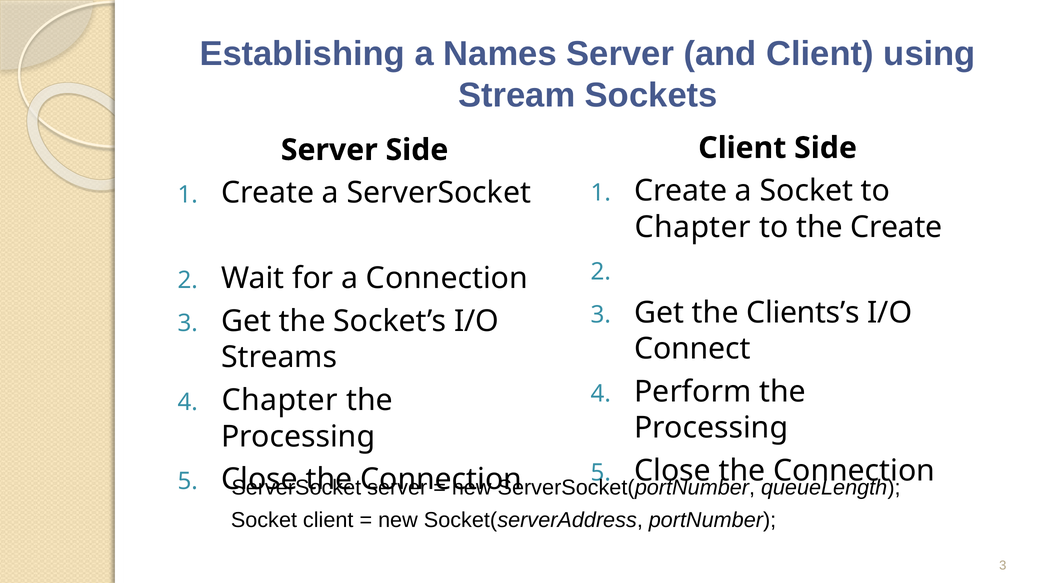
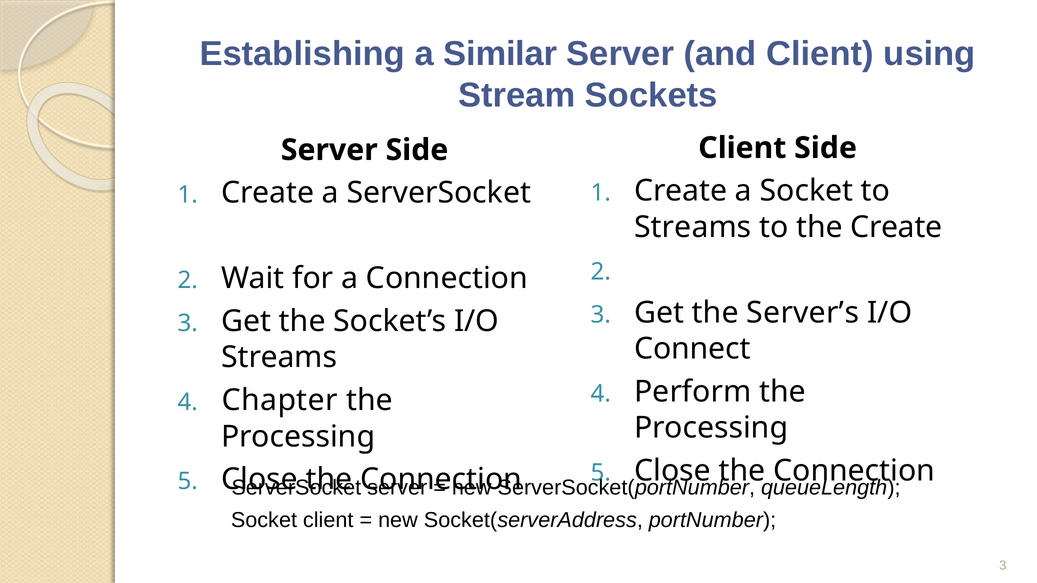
Names: Names -> Similar
Chapter at (693, 227): Chapter -> Streams
Clients’s: Clients’s -> Server’s
